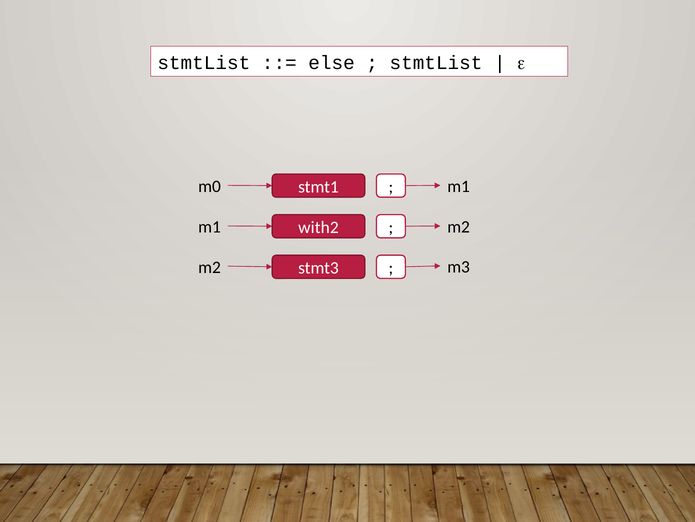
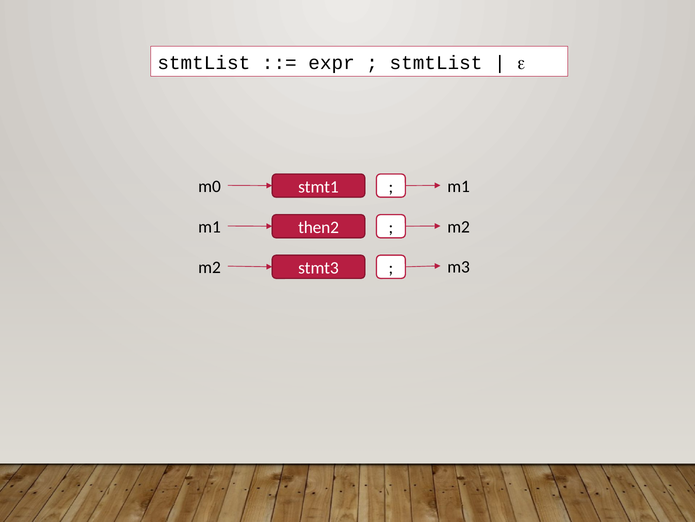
else: else -> expr
with2: with2 -> then2
